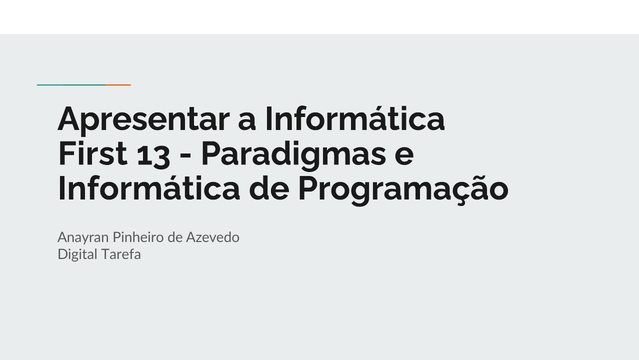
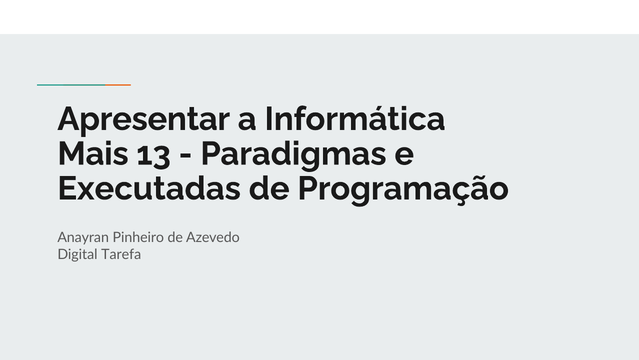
First: First -> Mais
Informática at (149, 188): Informática -> Executadas
